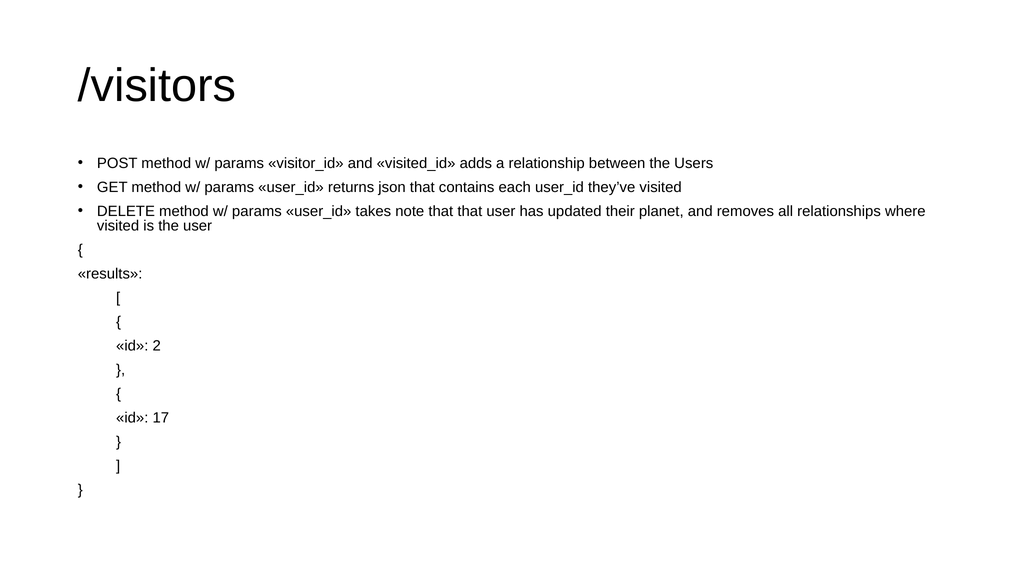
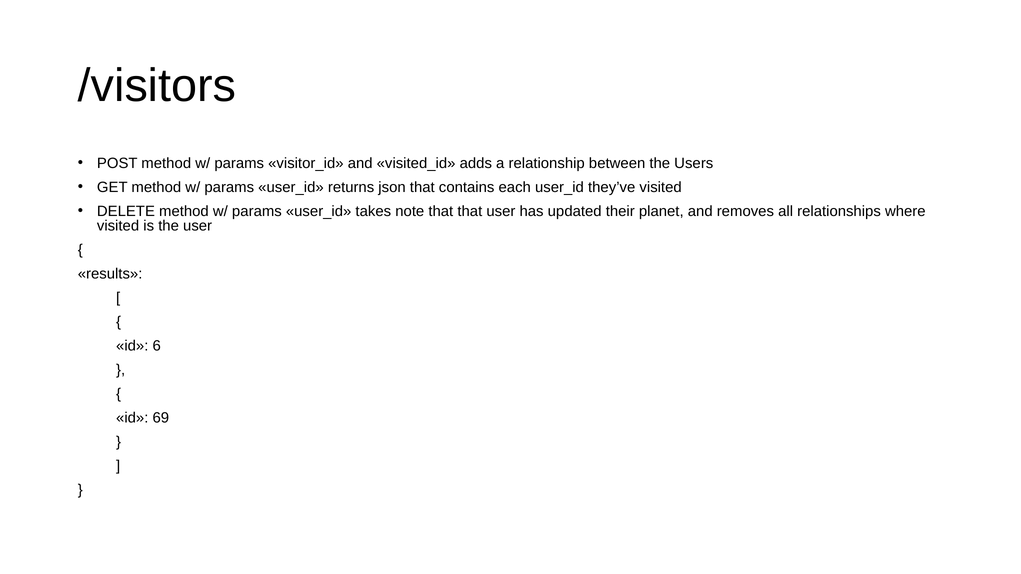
2: 2 -> 6
17: 17 -> 69
